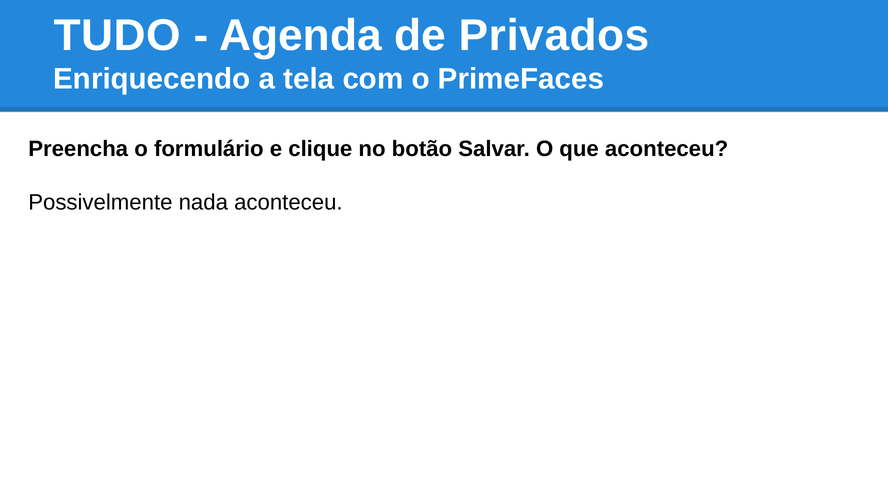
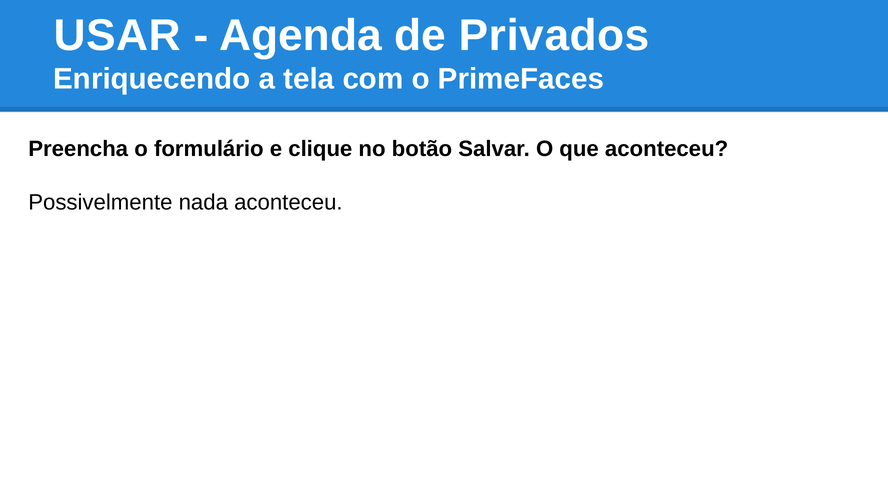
TUDO: TUDO -> USAR
